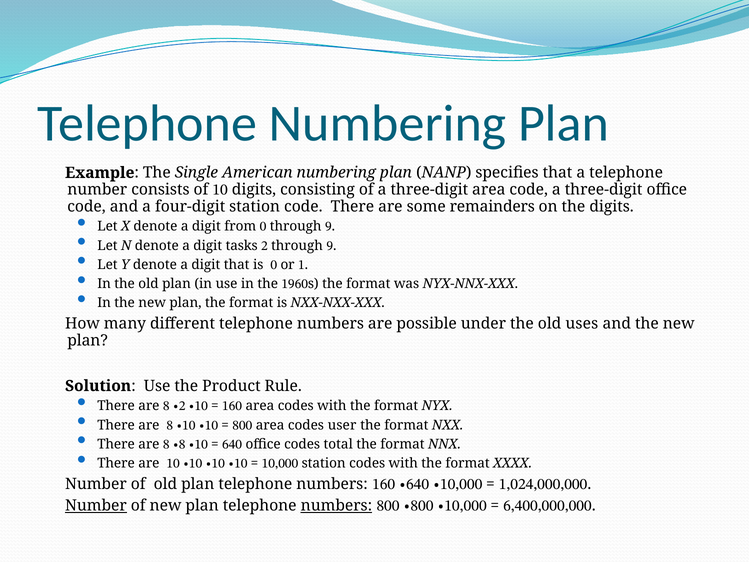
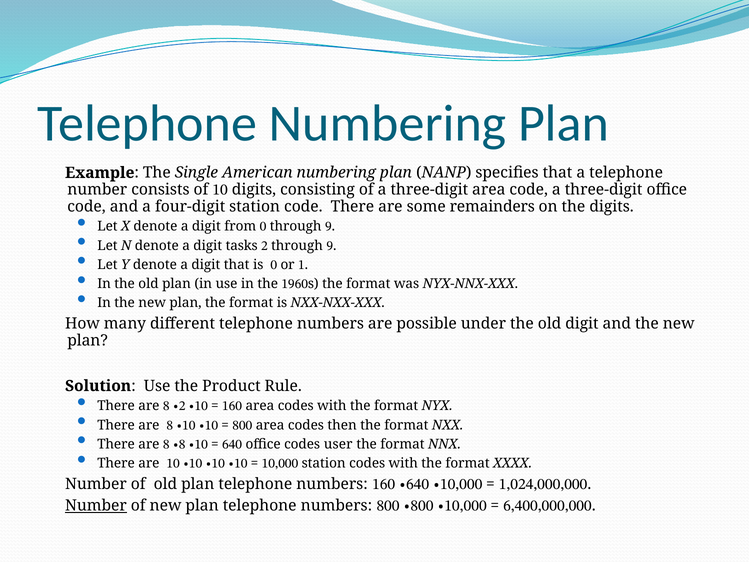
old uses: uses -> digit
user: user -> then
total: total -> user
numbers at (336, 506) underline: present -> none
